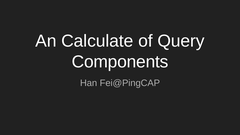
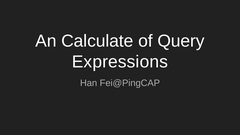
Components: Components -> Expressions
